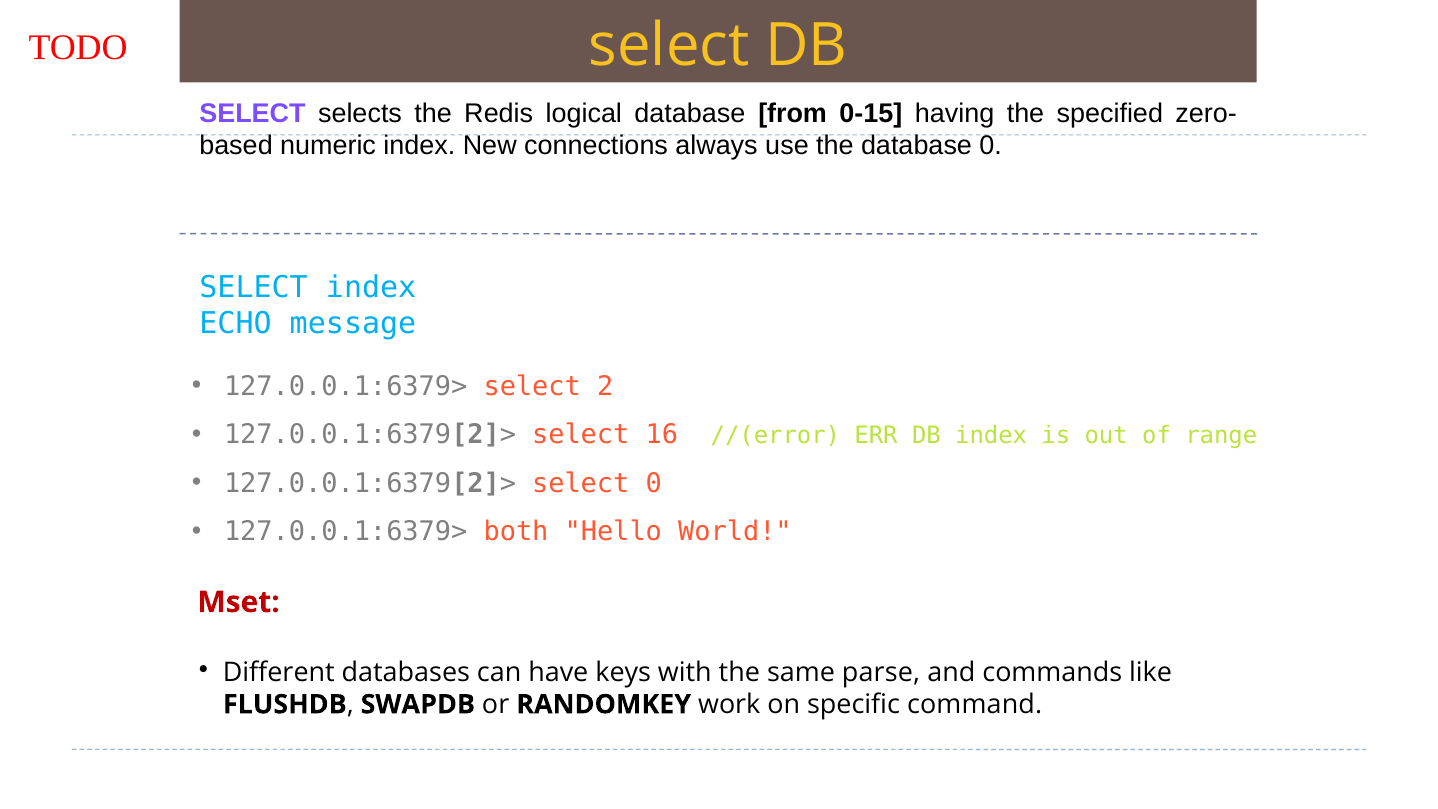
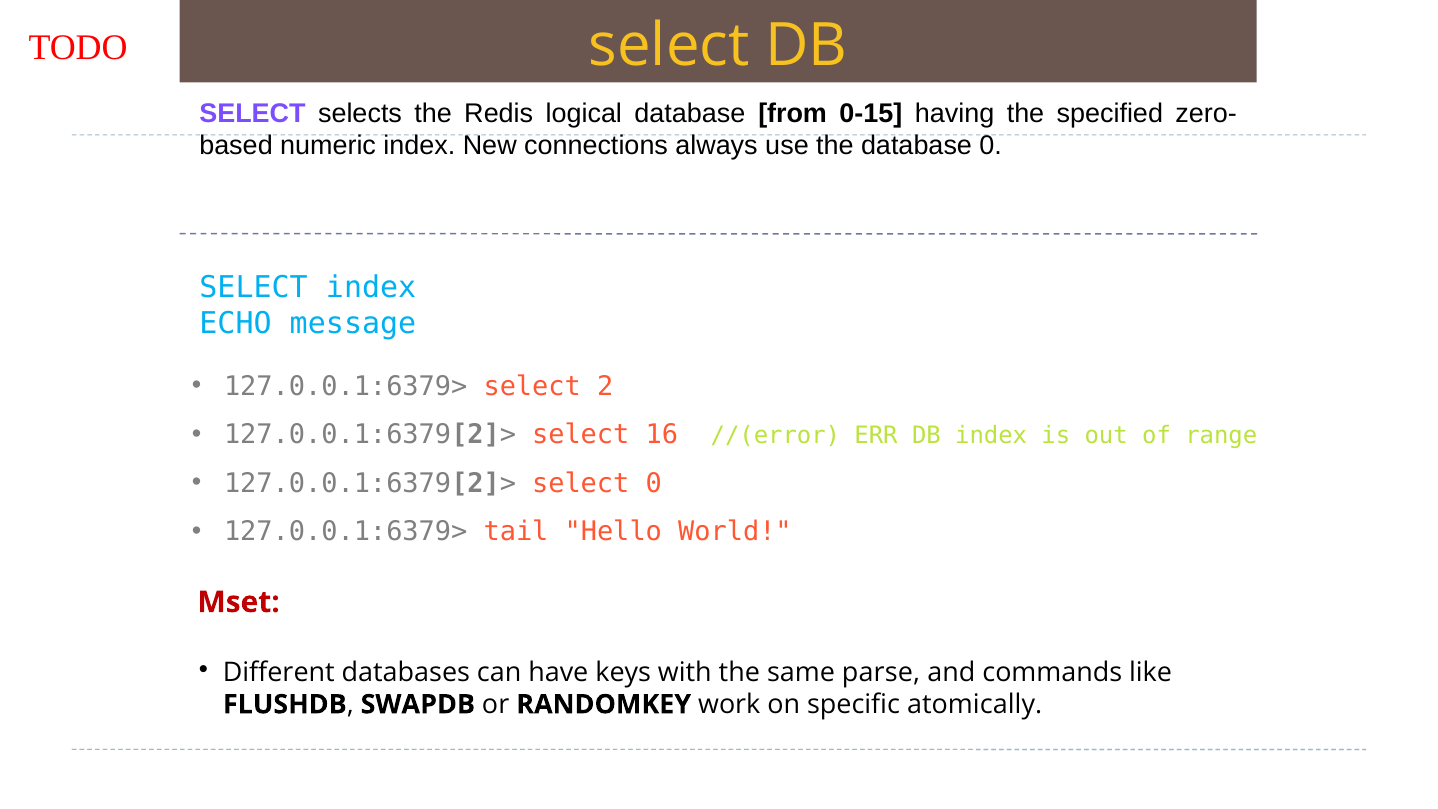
both: both -> tail
command: command -> atomically
